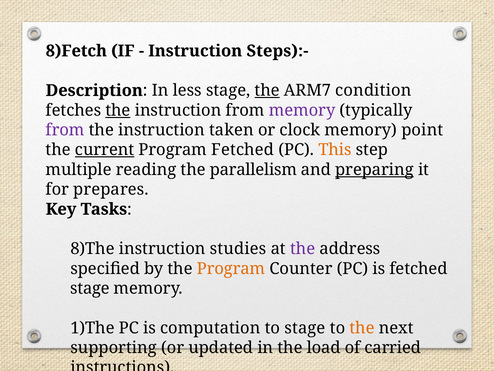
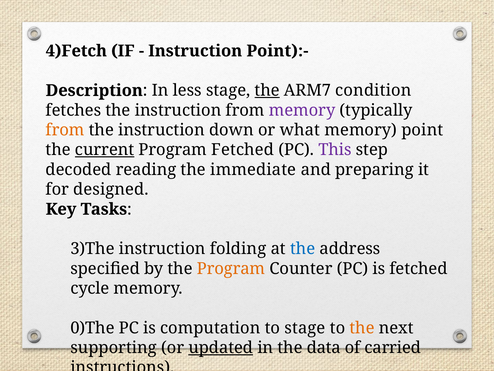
8)Fetch: 8)Fetch -> 4)Fetch
Steps):-: Steps):- -> Point):-
the at (118, 110) underline: present -> none
from at (65, 130) colour: purple -> orange
taken: taken -> down
clock: clock -> what
This colour: orange -> purple
multiple: multiple -> decoded
parallelism: parallelism -> immediate
preparing underline: present -> none
prepares: prepares -> designed
8)The: 8)The -> 3)The
studies: studies -> folding
the at (303, 248) colour: purple -> blue
stage at (90, 288): stage -> cycle
1)The: 1)The -> 0)The
updated underline: none -> present
load: load -> data
